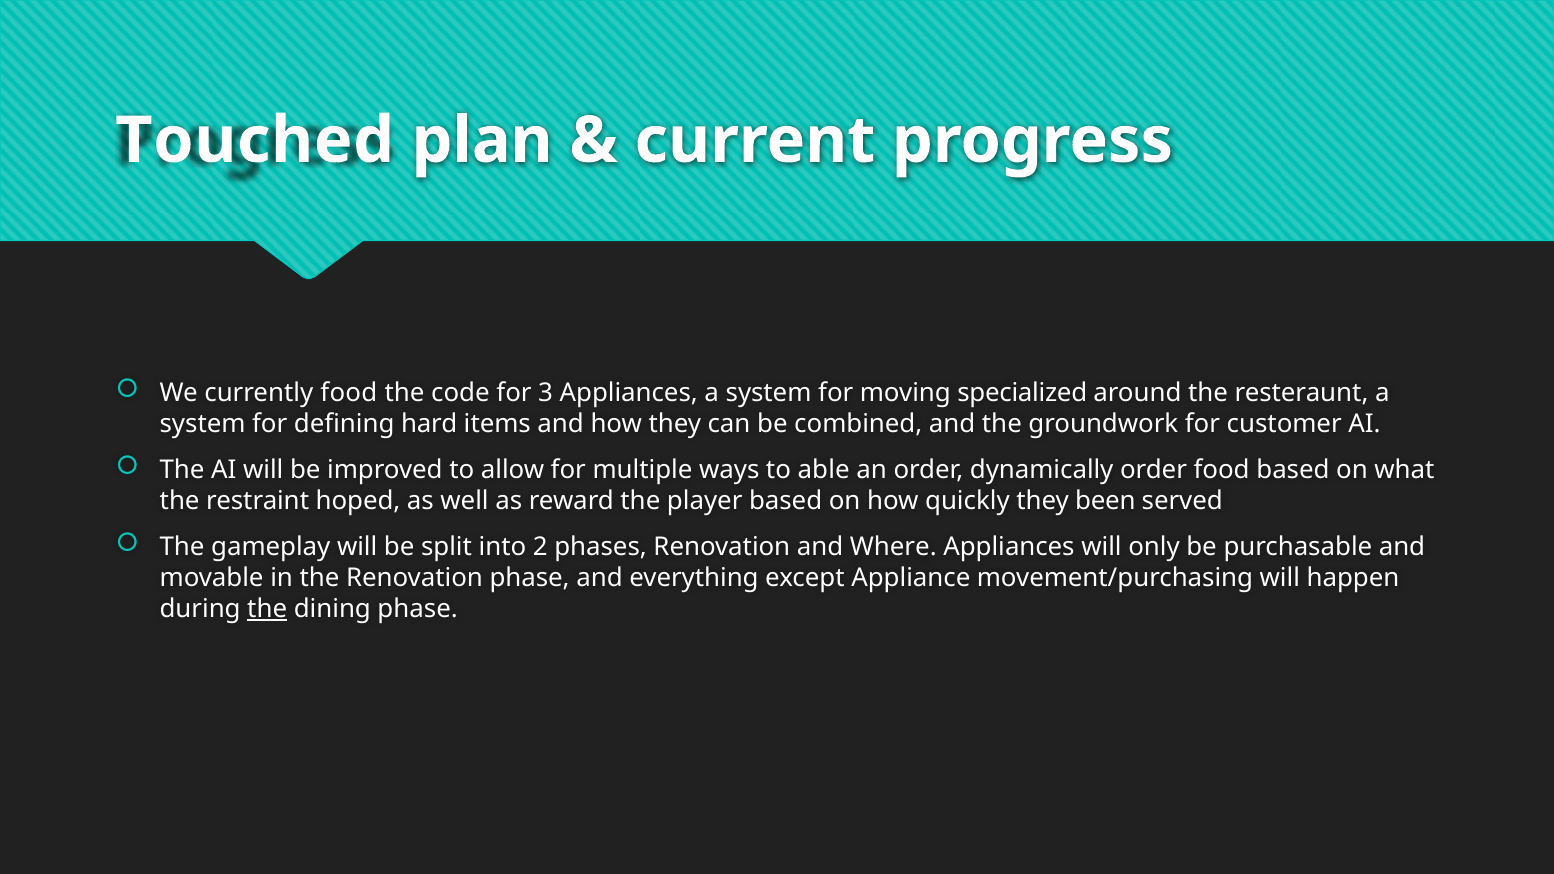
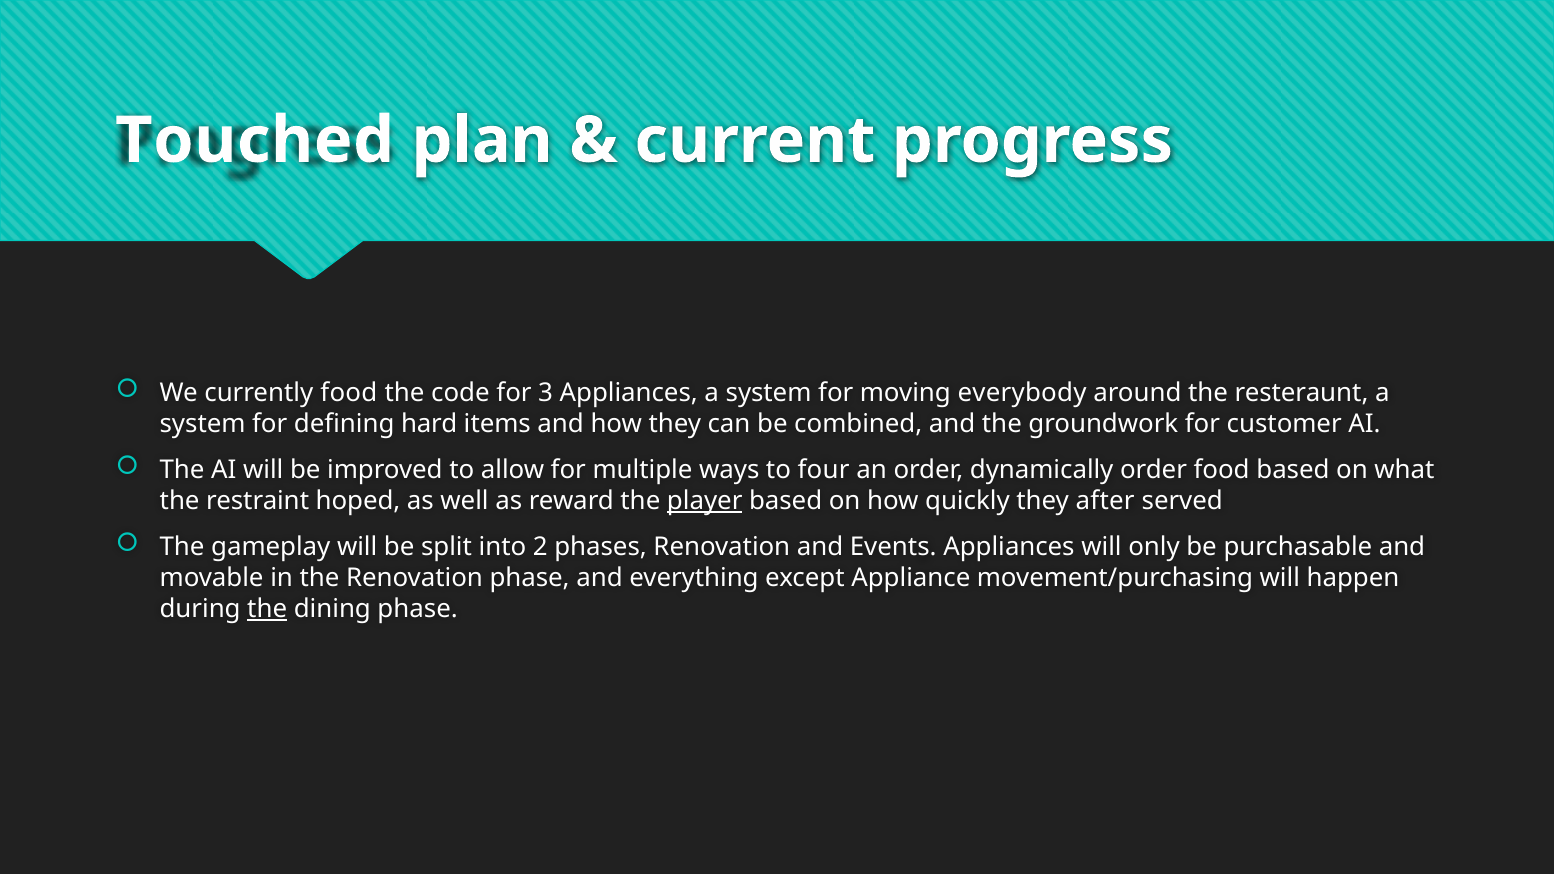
specialized: specialized -> everybody
able: able -> four
player underline: none -> present
been: been -> after
Where: Where -> Events
